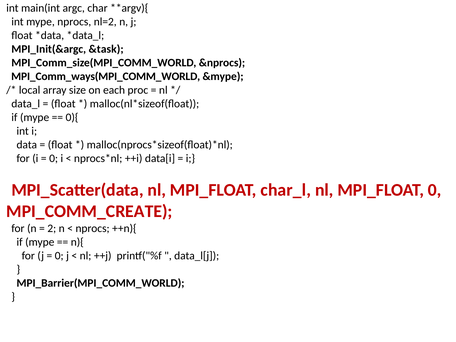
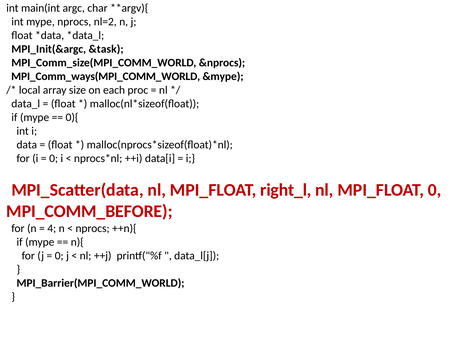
char_l: char_l -> right_l
MPI_COMM_CREATE: MPI_COMM_CREATE -> MPI_COMM_BEFORE
2: 2 -> 4
